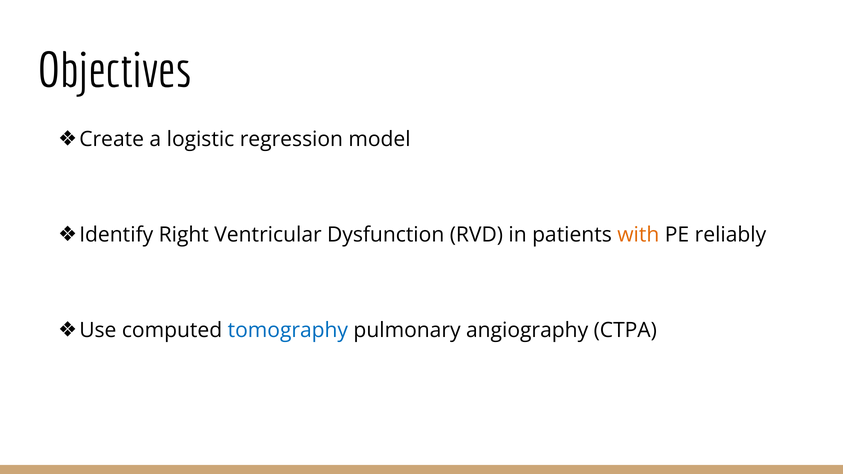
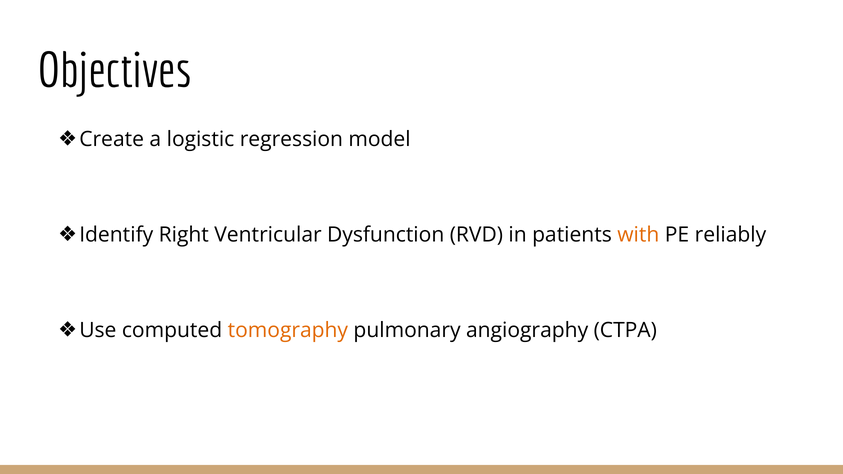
tomography colour: blue -> orange
